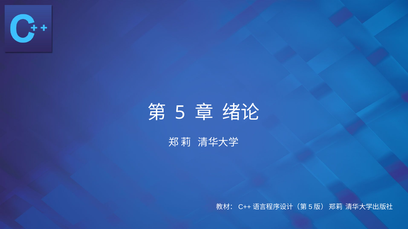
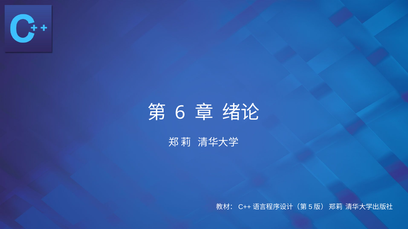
5: 5 -> 6
